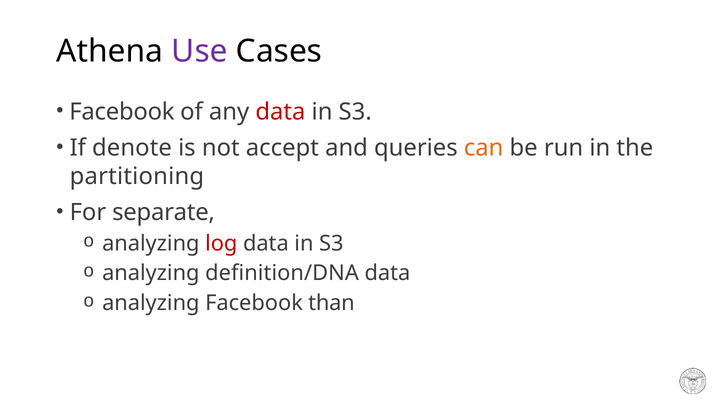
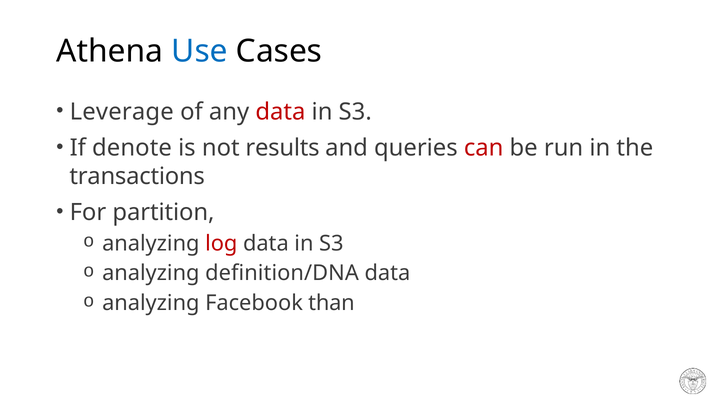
Use colour: purple -> blue
Facebook at (122, 112): Facebook -> Leverage
accept: accept -> results
can colour: orange -> red
partitioning: partitioning -> transactions
separate: separate -> partition
